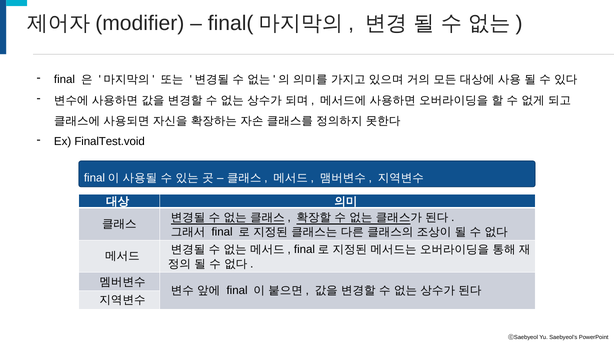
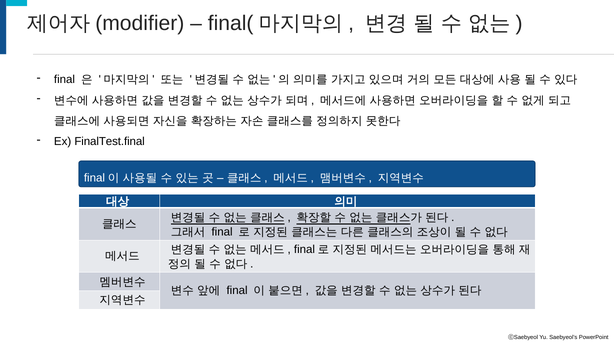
FinalTest.void: FinalTest.void -> FinalTest.final
